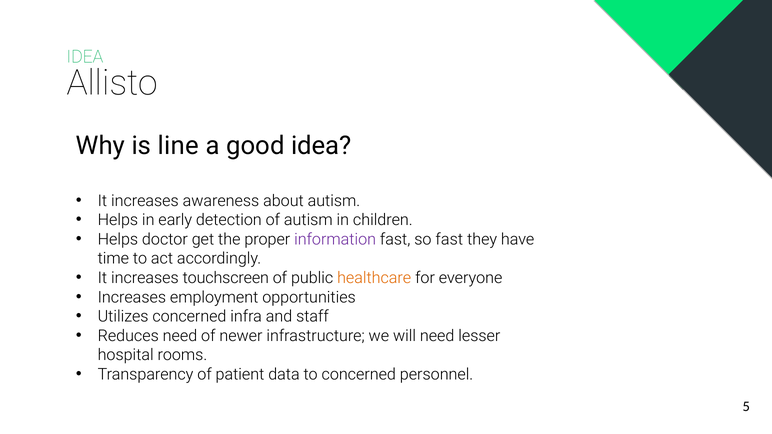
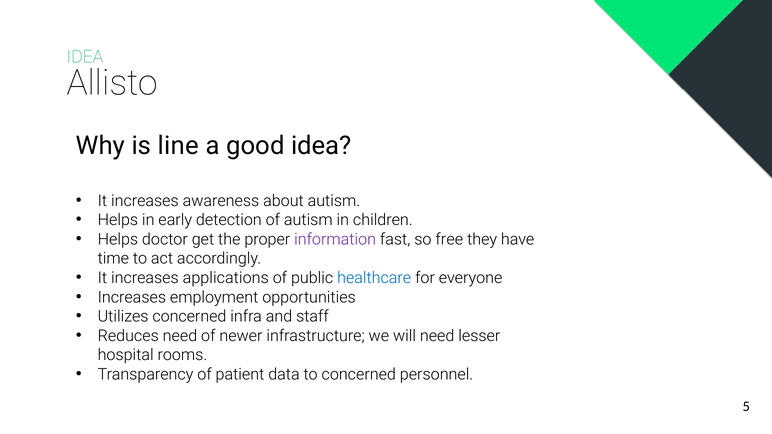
so fast: fast -> free
touchscreen: touchscreen -> applications
healthcare colour: orange -> blue
